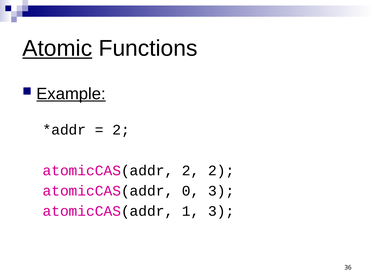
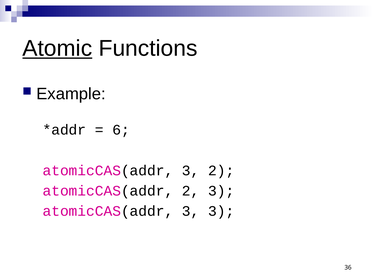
Example underline: present -> none
2 at (121, 130): 2 -> 6
2 at (191, 171): 2 -> 3
atomicCAS(addr 0: 0 -> 2
1 at (191, 212): 1 -> 3
